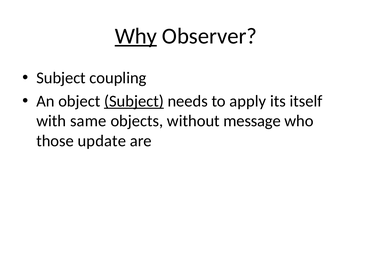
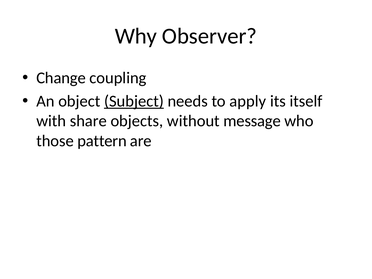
Why underline: present -> none
Subject at (61, 78): Subject -> Change
same: same -> share
update: update -> pattern
